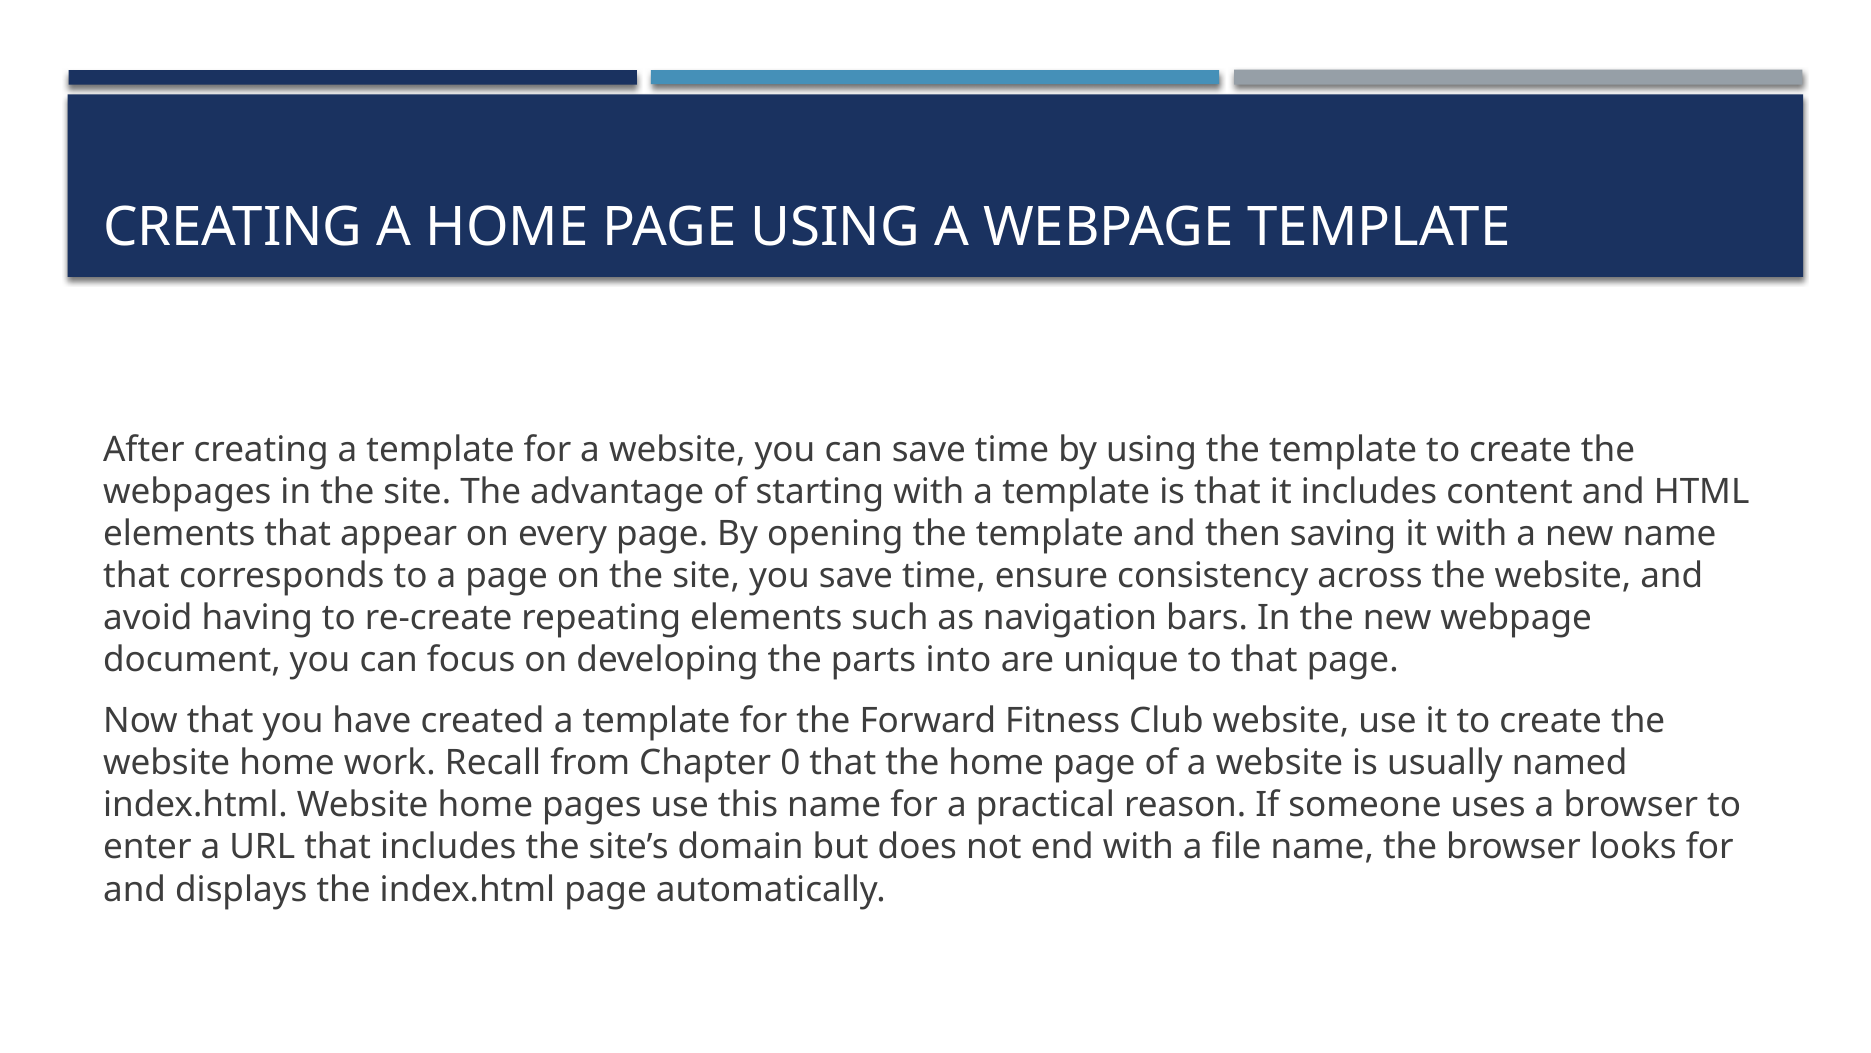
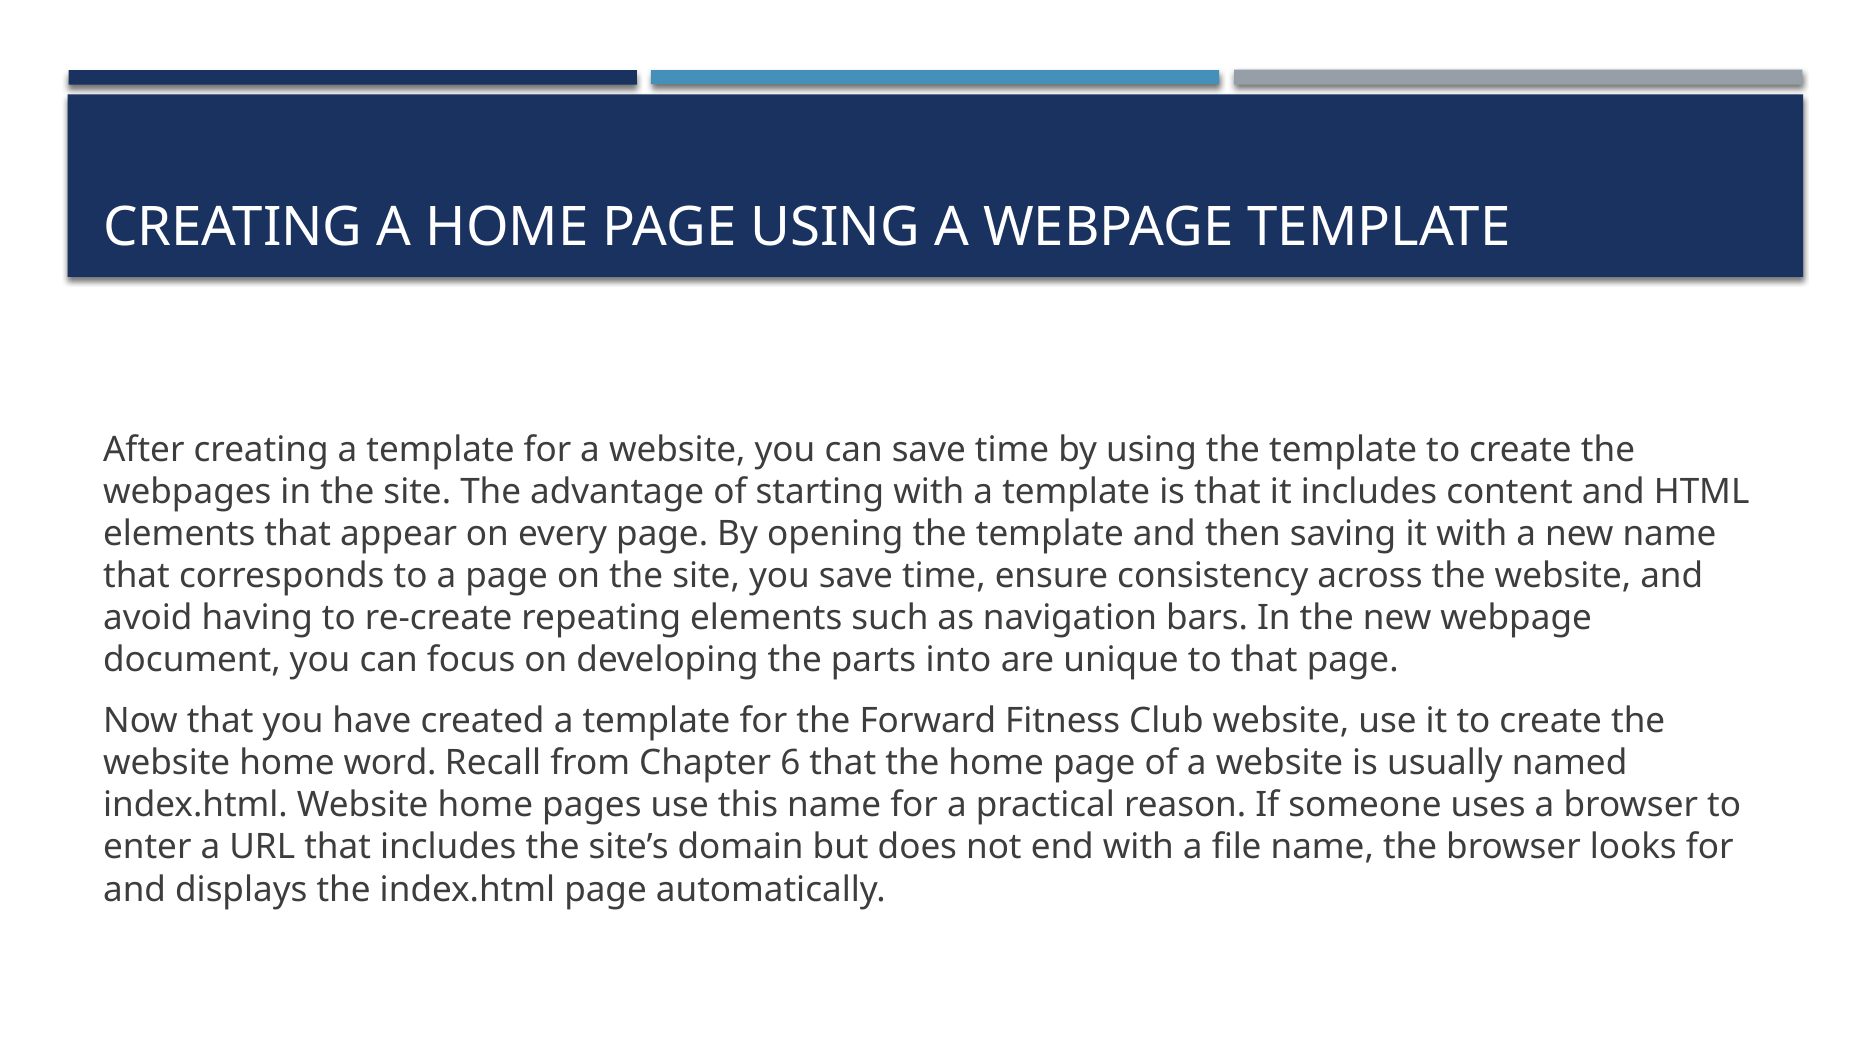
work: work -> word
0: 0 -> 6
